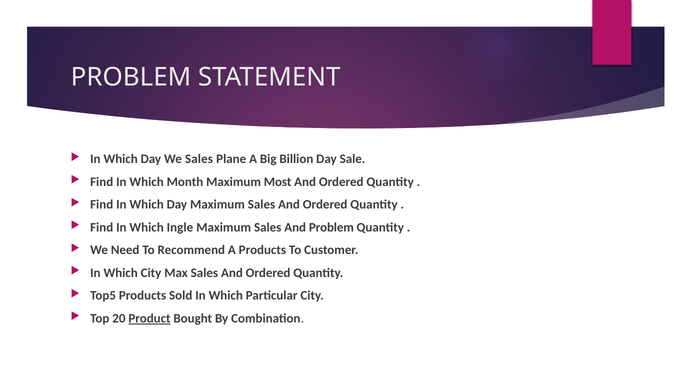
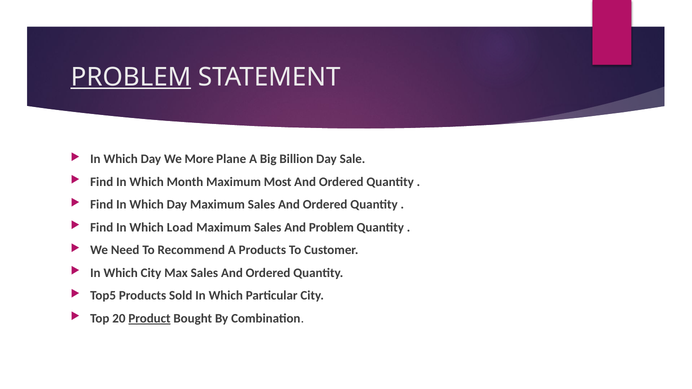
PROBLEM at (131, 77) underline: none -> present
We Sales: Sales -> More
Ingle: Ingle -> Load
